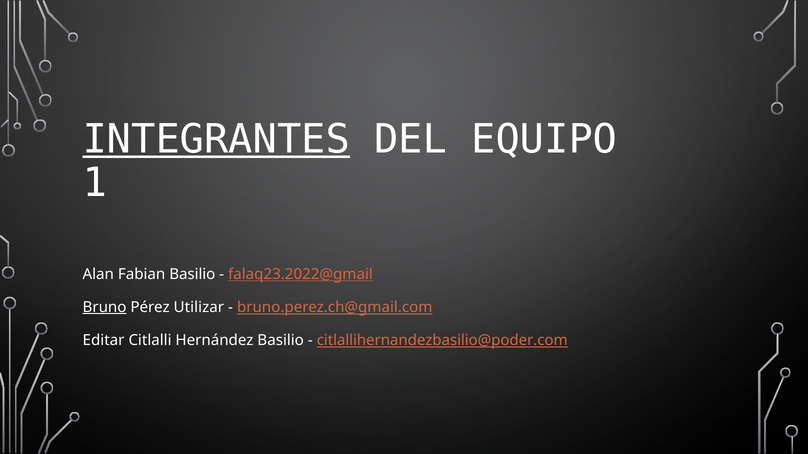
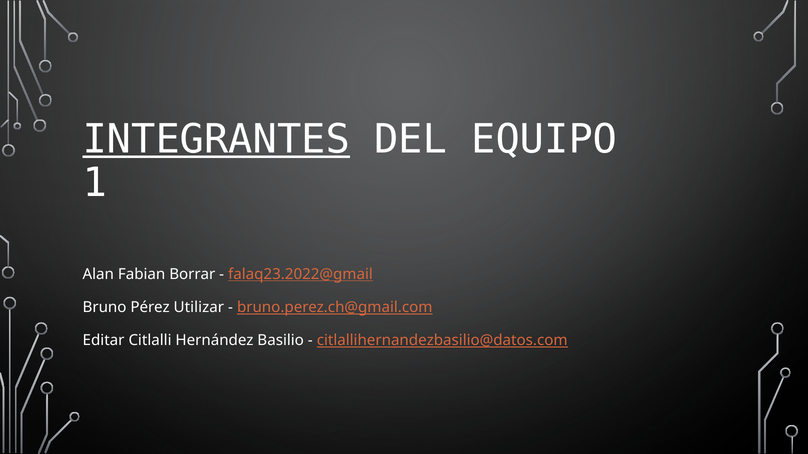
Fabian Basilio: Basilio -> Borrar
Bruno underline: present -> none
citlallihernandezbasilio@poder.com: citlallihernandezbasilio@poder.com -> citlallihernandezbasilio@datos.com
